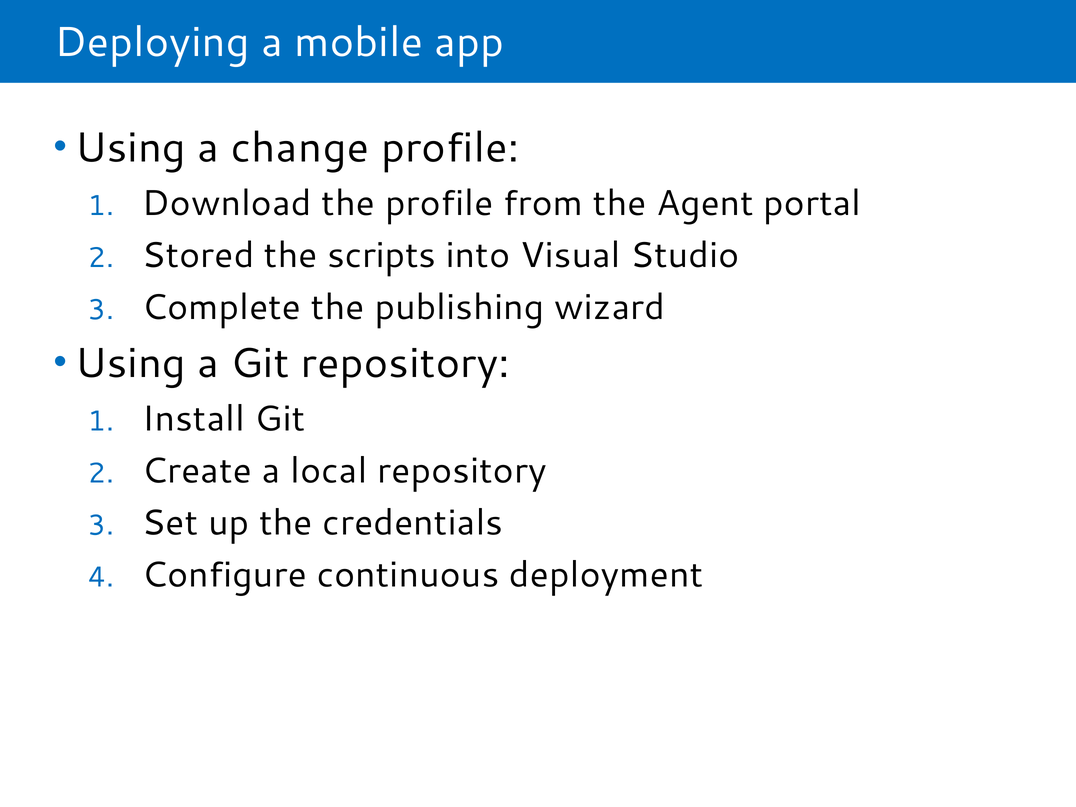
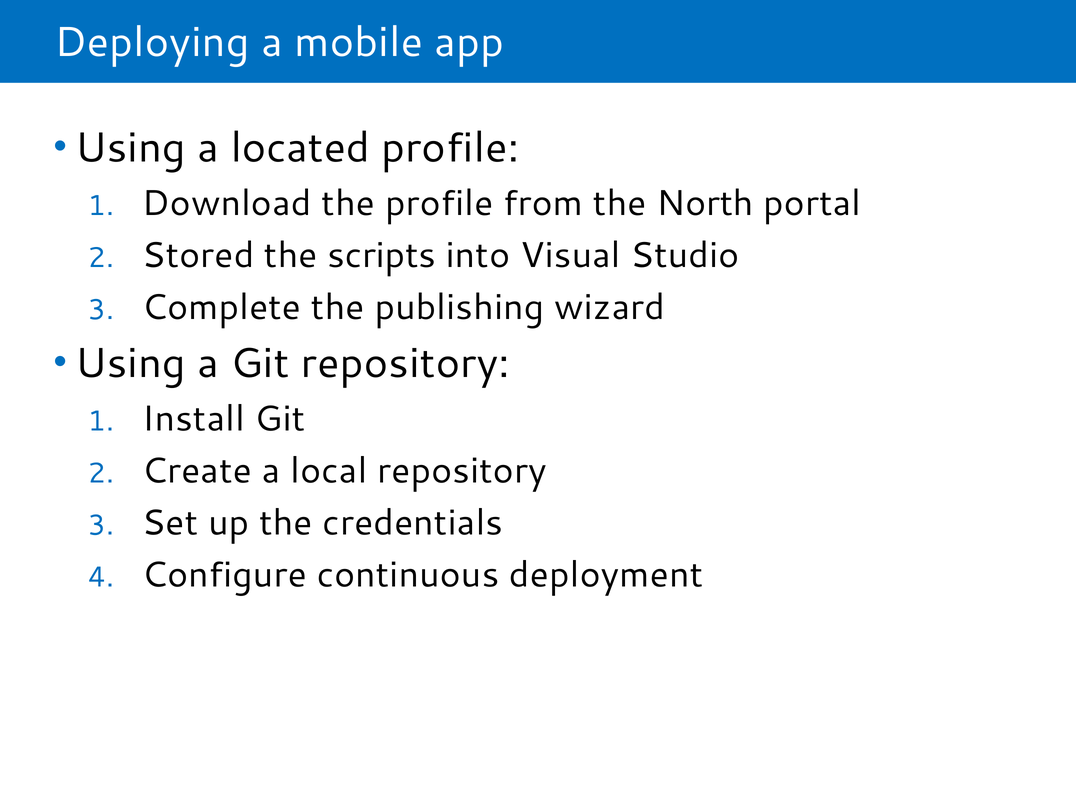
change: change -> located
Agent: Agent -> North
